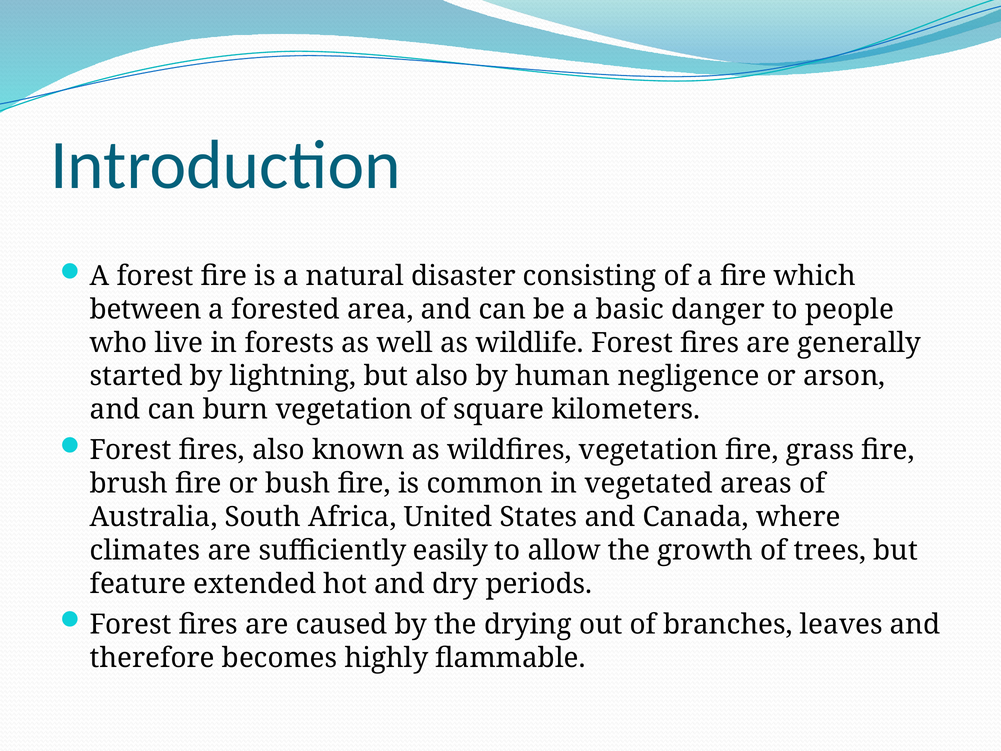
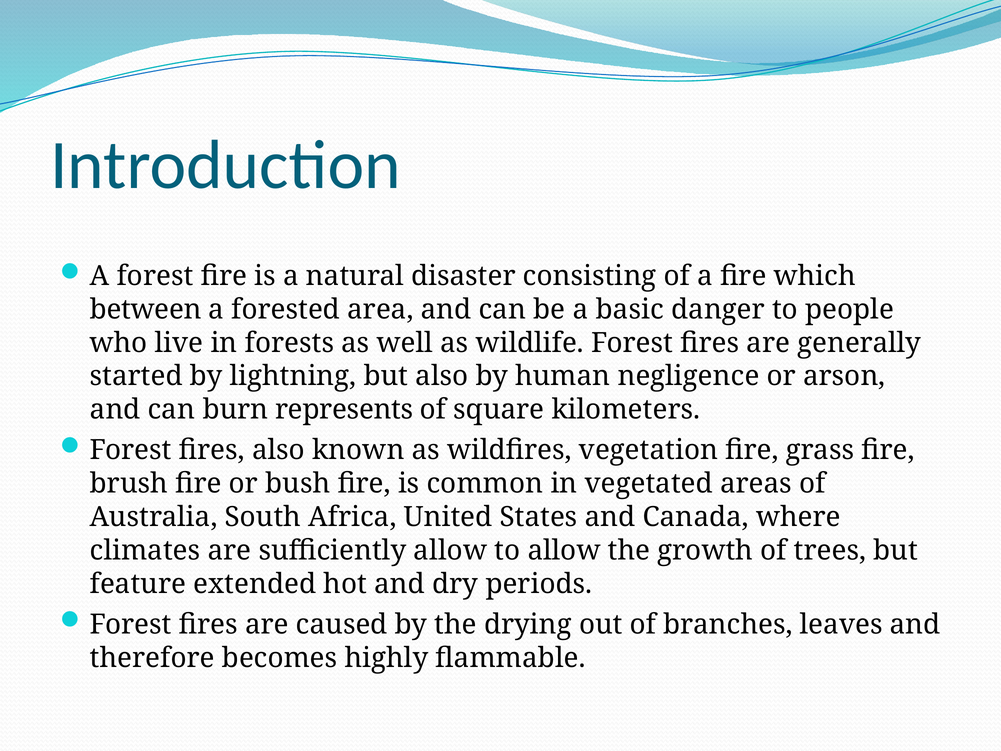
burn vegetation: vegetation -> represents
sufficiently easily: easily -> allow
